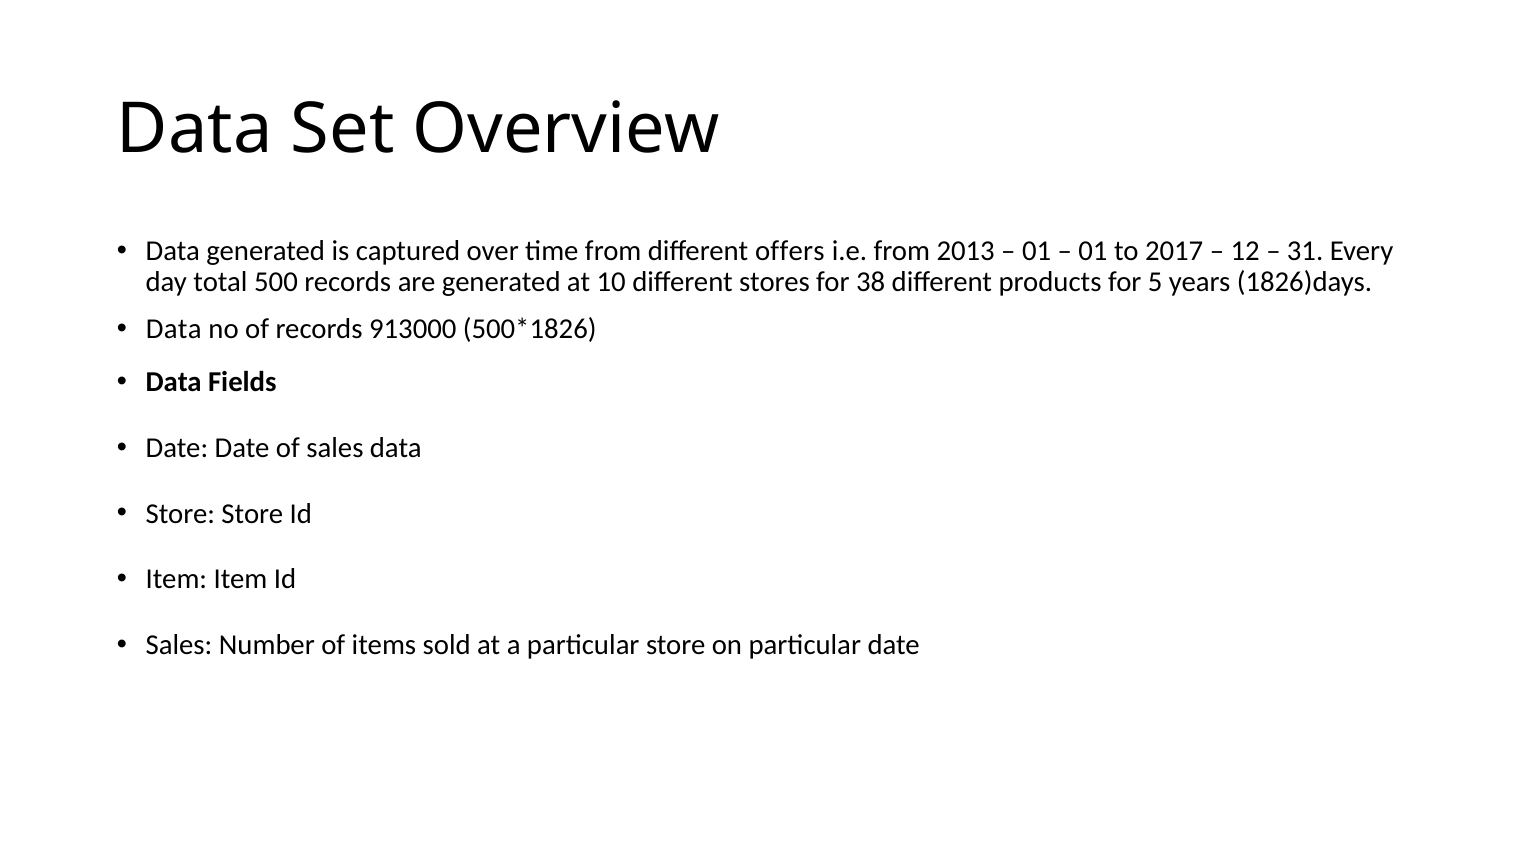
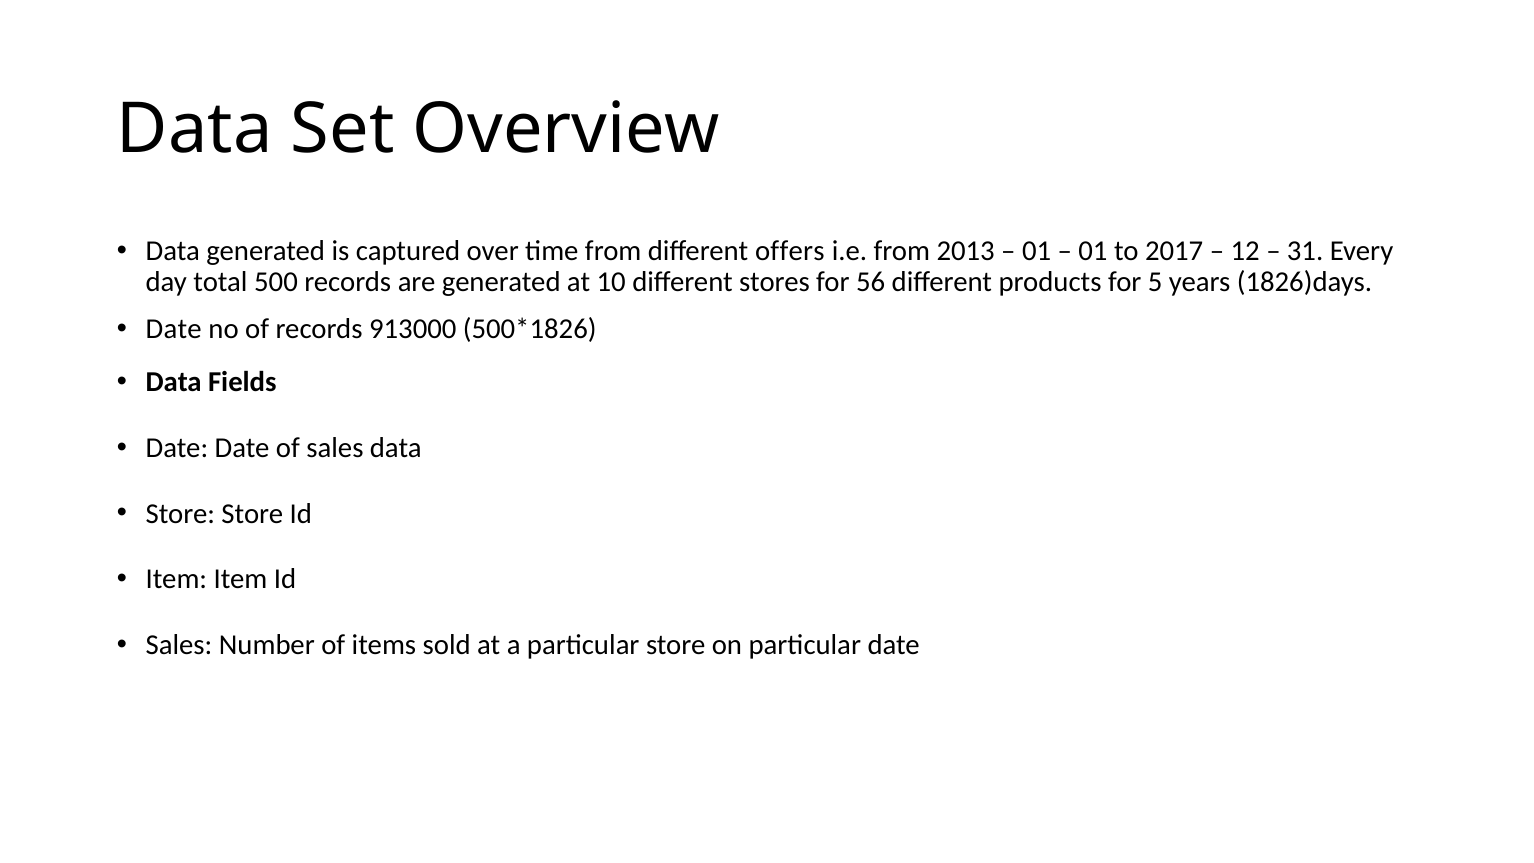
38: 38 -> 56
Data at (174, 329): Data -> Date
